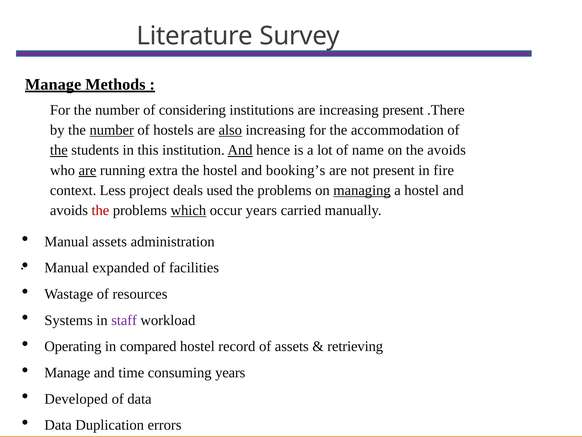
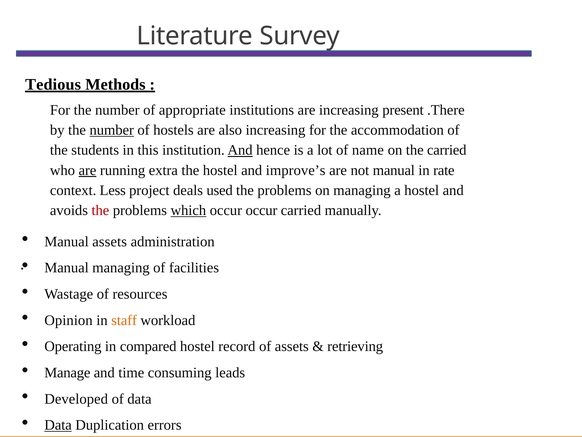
Manage at (53, 84): Manage -> Tedious
considering: considering -> appropriate
also underline: present -> none
the at (59, 150) underline: present -> none
the avoids: avoids -> carried
booking’s: booking’s -> improve’s
not present: present -> manual
fire: fire -> rate
managing at (362, 190) underline: present -> none
occur years: years -> occur
Manual expanded: expanded -> managing
Systems: Systems -> Opinion
staff colour: purple -> orange
consuming years: years -> leads
Data at (58, 425) underline: none -> present
